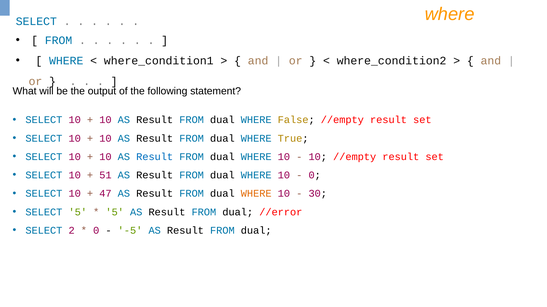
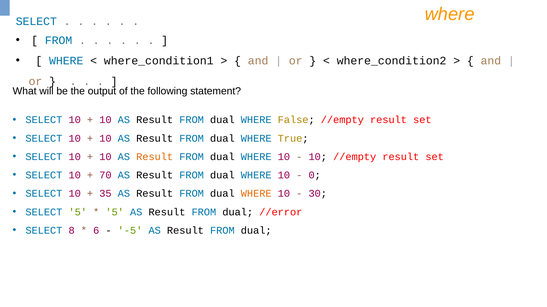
Result at (155, 157) colour: blue -> orange
51: 51 -> 70
47: 47 -> 35
2: 2 -> 8
0 at (96, 231): 0 -> 6
